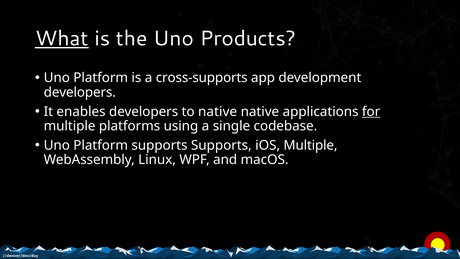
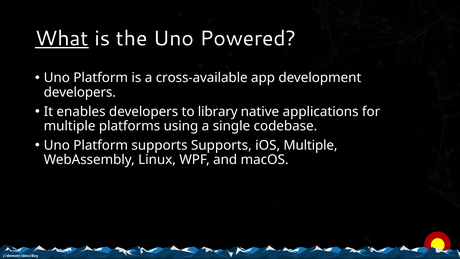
Products: Products -> Powered
cross-supports: cross-supports -> cross-available
to native: native -> library
for underline: present -> none
